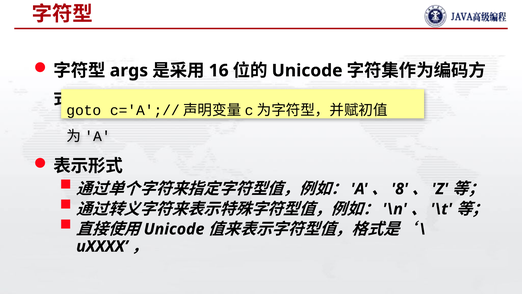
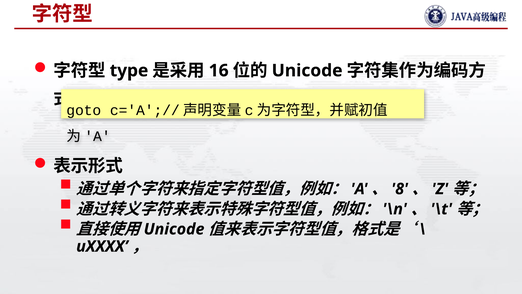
args: args -> type
